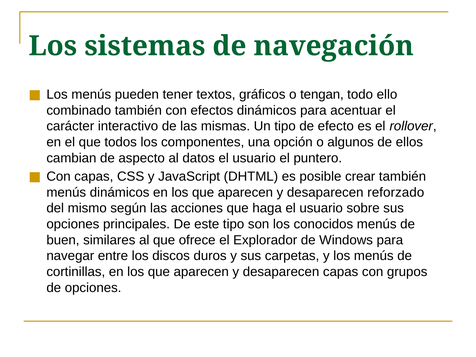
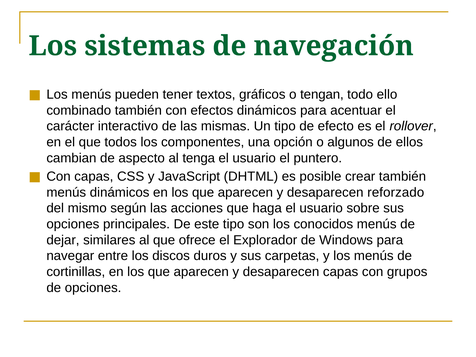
datos: datos -> tenga
buen: buen -> dejar
